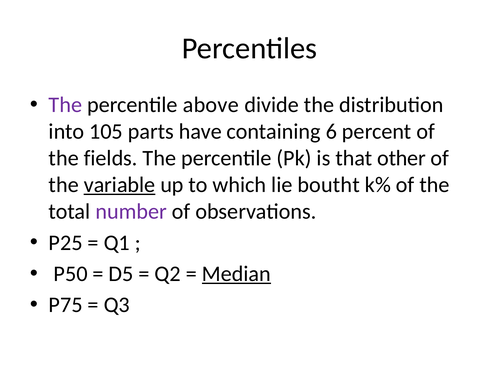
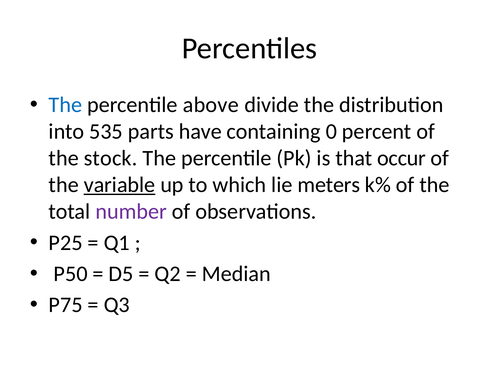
The at (65, 105) colour: purple -> blue
105: 105 -> 535
6: 6 -> 0
fields: fields -> stock
other: other -> occur
boutht: boutht -> meters
Median underline: present -> none
